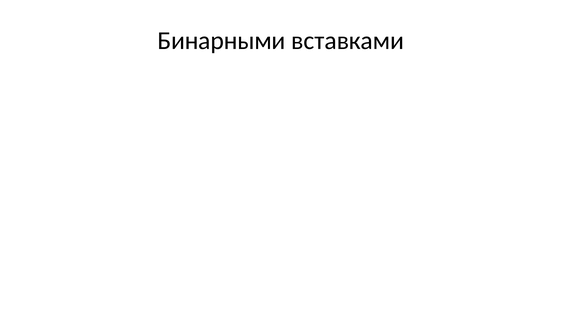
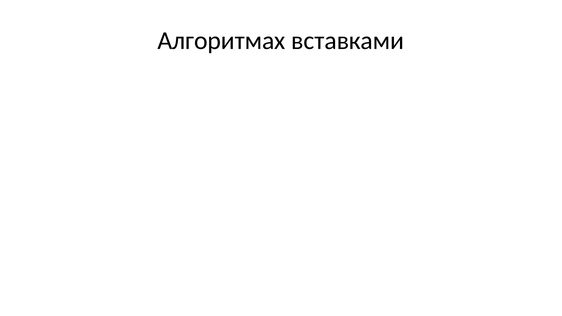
Бинарными: Бинарными -> Алгоритмах
